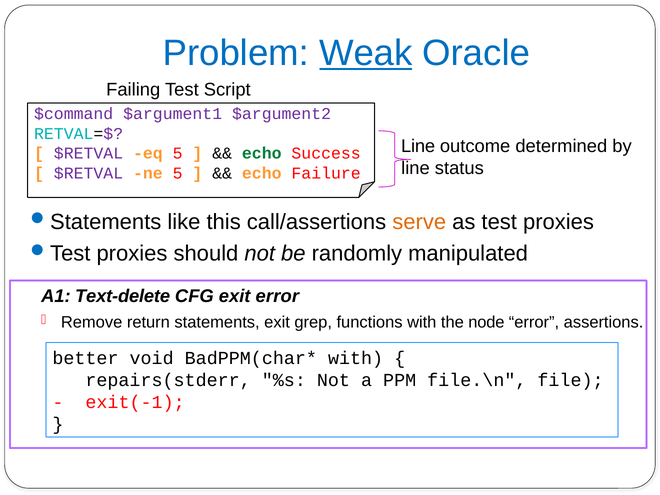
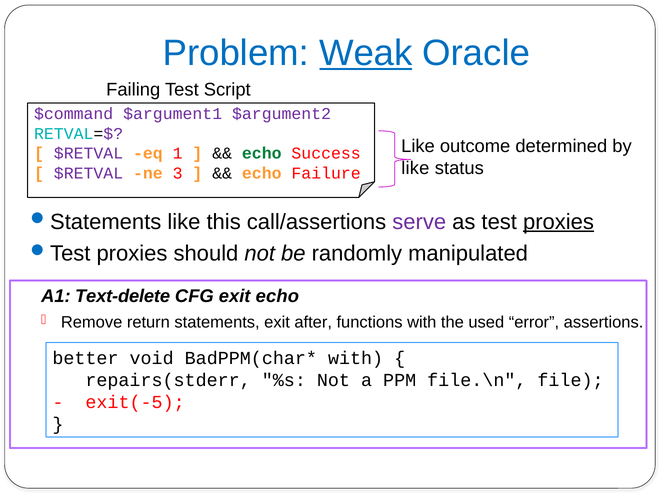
Line at (418, 146): Line -> Like
eq 5: 5 -> 1
line at (415, 168): line -> like
ne 5: 5 -> 3
serve colour: orange -> purple
proxies at (559, 222) underline: none -> present
exit error: error -> echo
grep: grep -> after
node: node -> used
exit(-1: exit(-1 -> exit(-5
